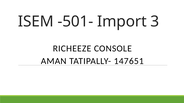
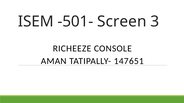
Import: Import -> Screen
